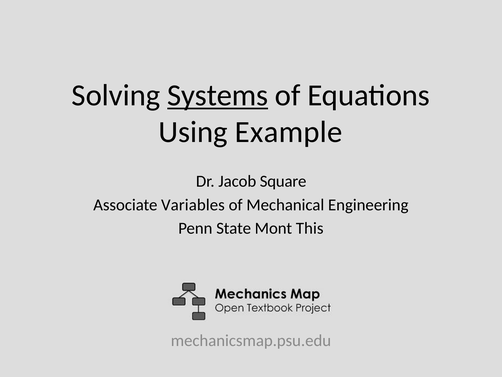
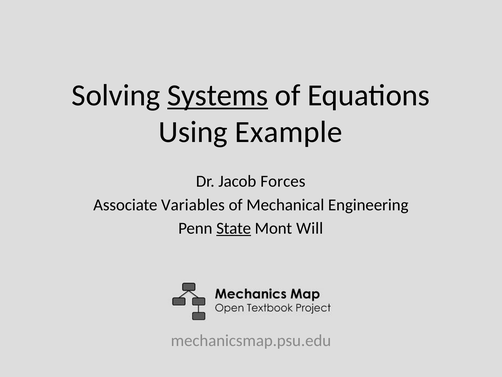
Square: Square -> Forces
State underline: none -> present
This: This -> Will
